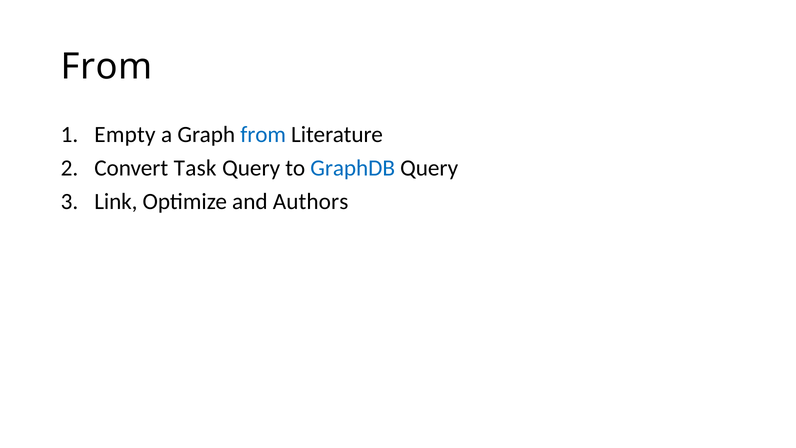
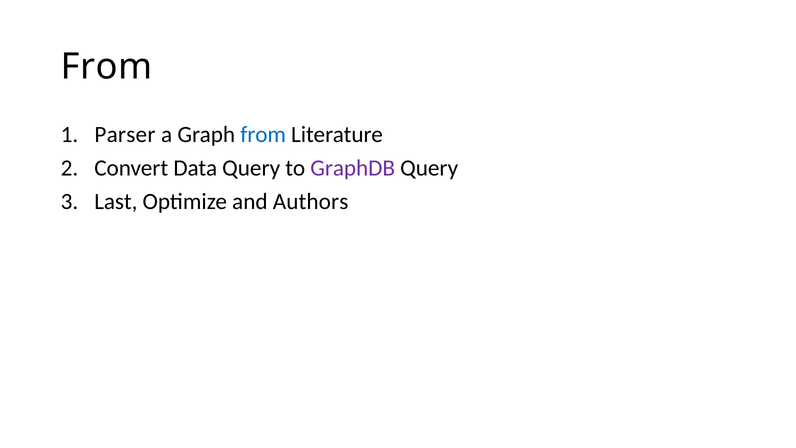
Empty: Empty -> Parser
Task: Task -> Data
GraphDB colour: blue -> purple
Link: Link -> Last
